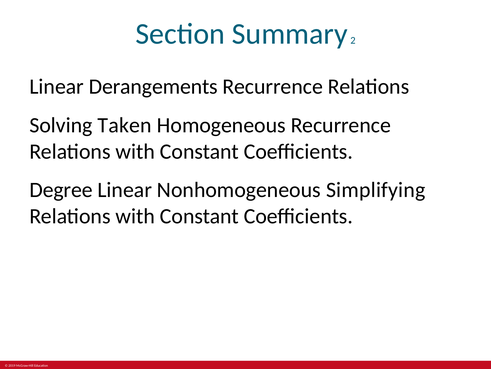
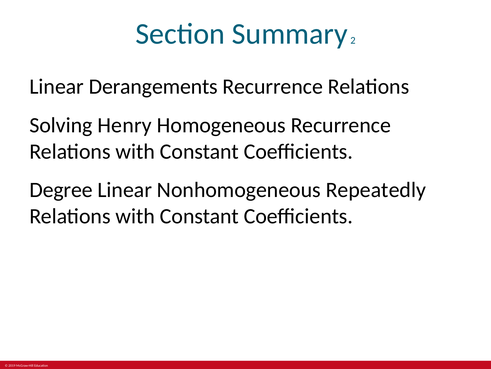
Taken: Taken -> Henry
Simplifying: Simplifying -> Repeatedly
